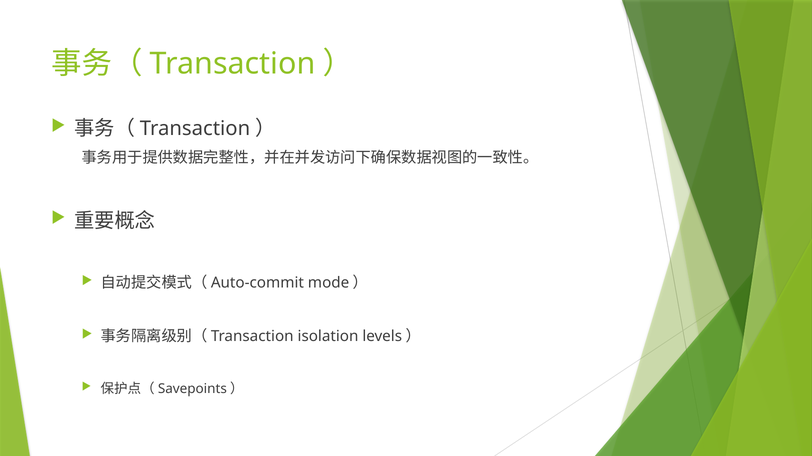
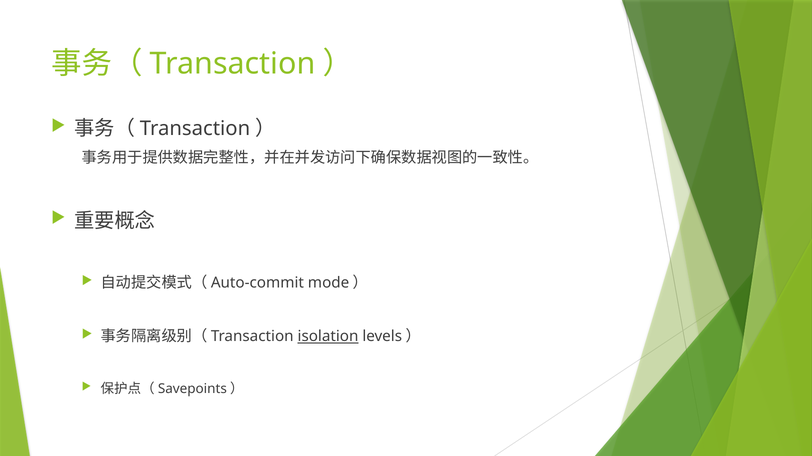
isolation underline: none -> present
